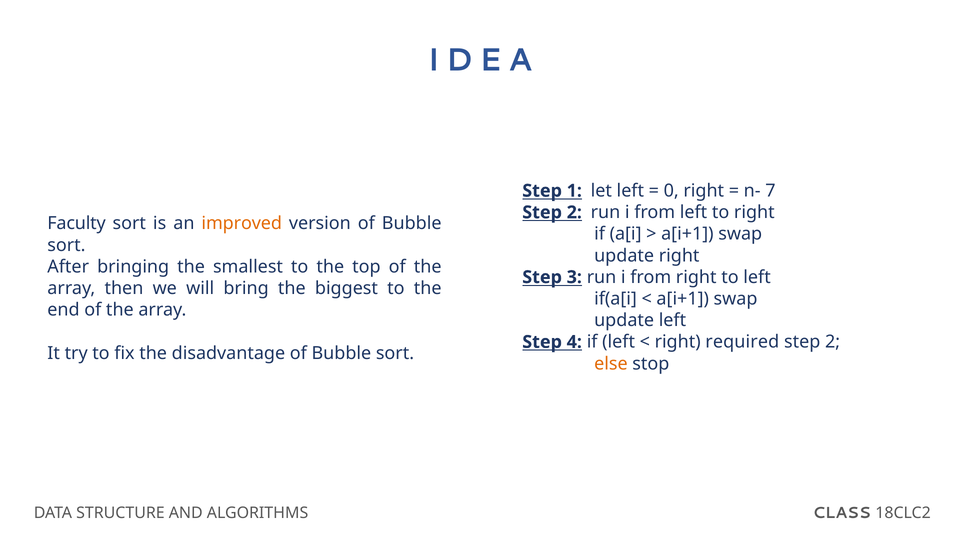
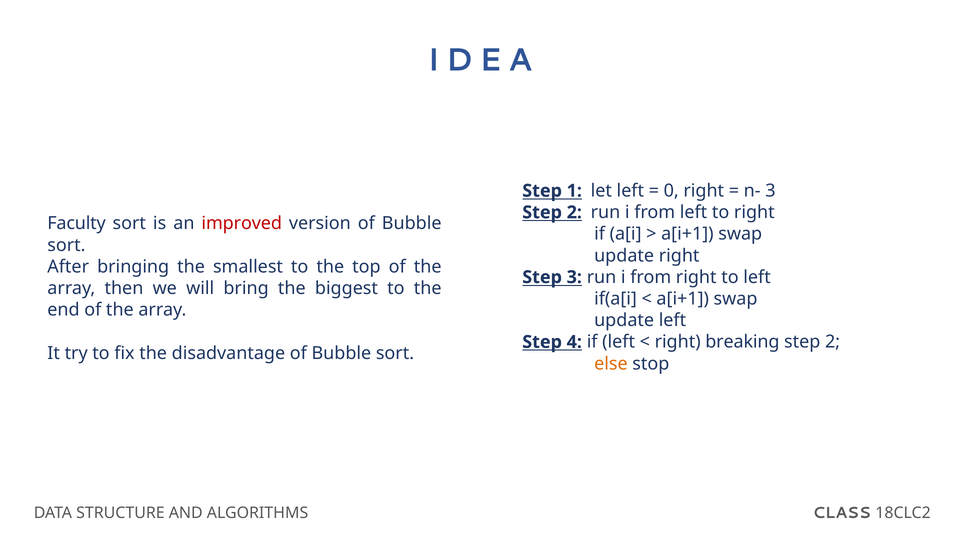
n- 7: 7 -> 3
improved colour: orange -> red
required: required -> breaking
